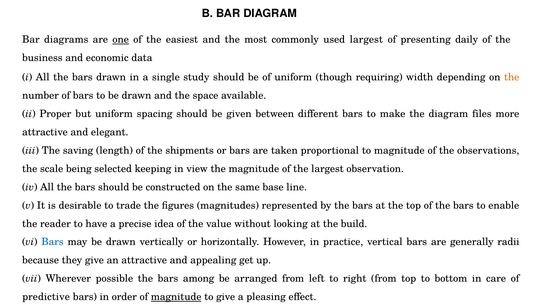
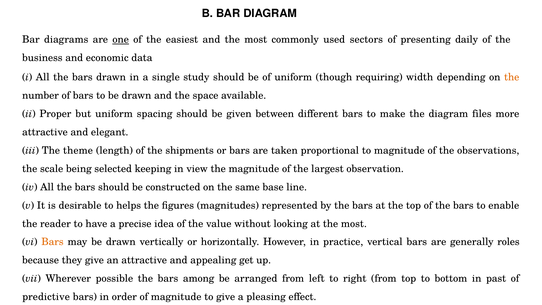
used largest: largest -> sectors
saving: saving -> theme
trade: trade -> helps
at the build: build -> most
Bars at (52, 242) colour: blue -> orange
radii: radii -> roles
care: care -> past
magnitude at (176, 297) underline: present -> none
